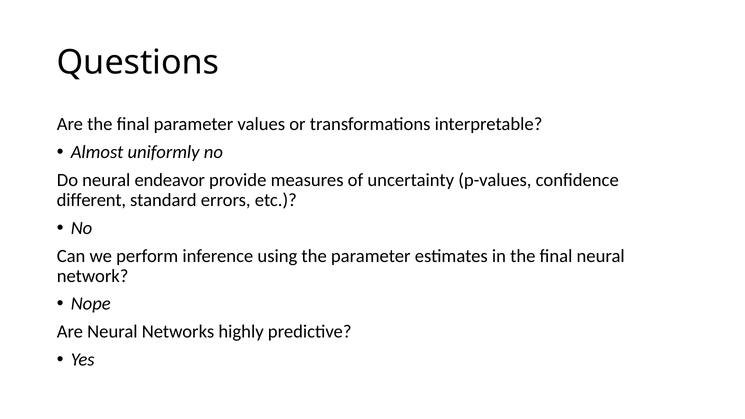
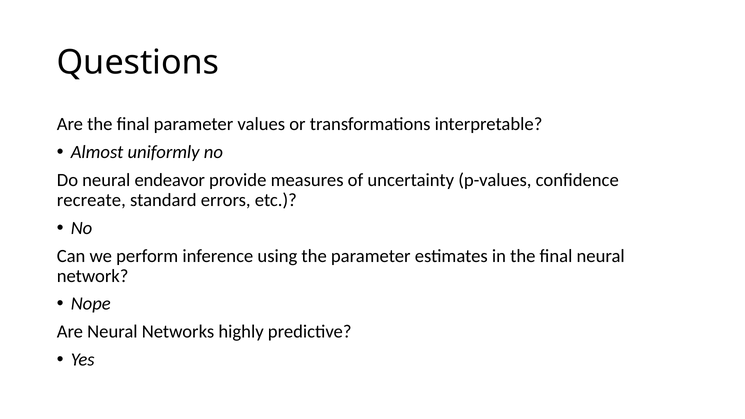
different: different -> recreate
